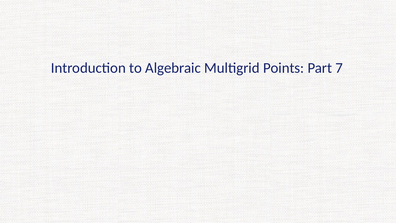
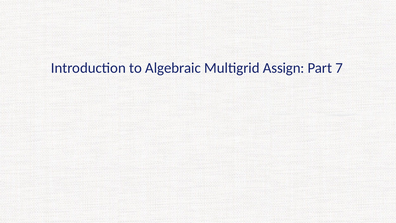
Points: Points -> Assign
